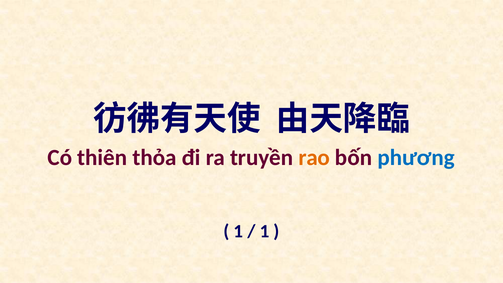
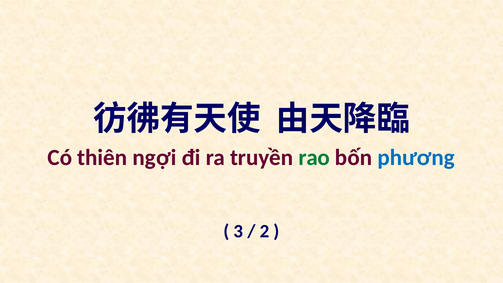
thỏa: thỏa -> ngợi
rao colour: orange -> green
1 at (238, 231): 1 -> 3
1 at (265, 231): 1 -> 2
